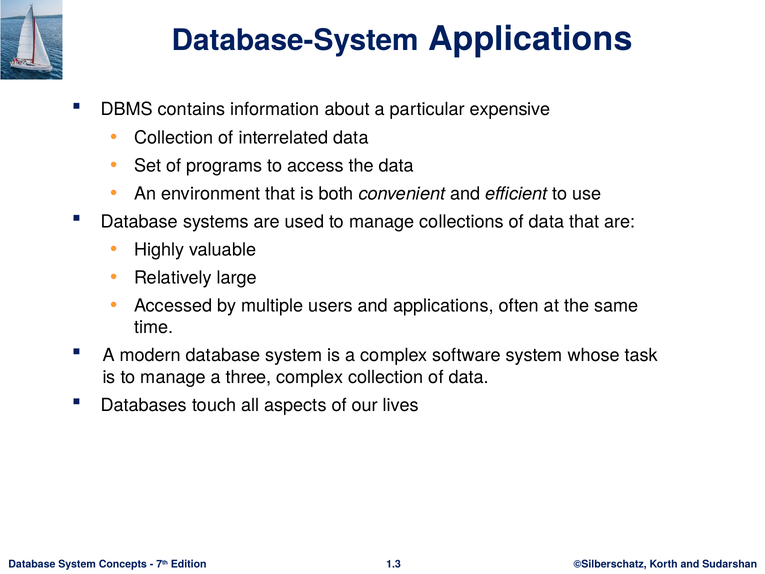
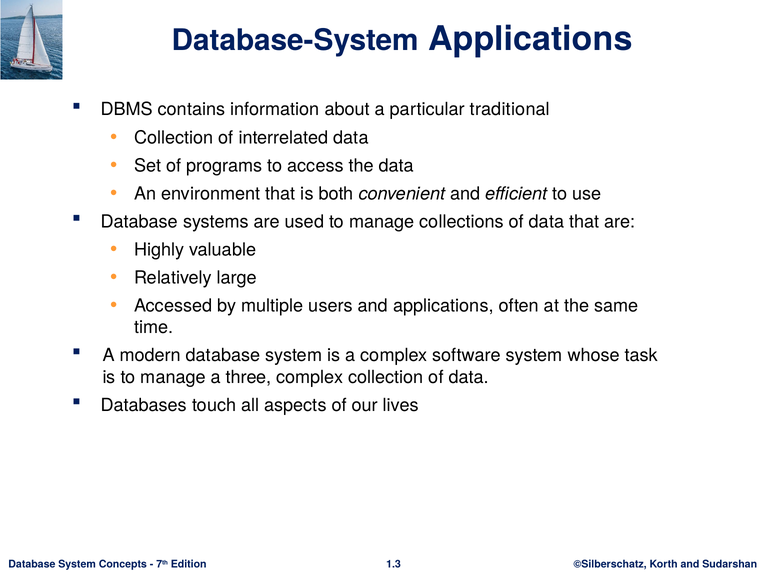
expensive: expensive -> traditional
